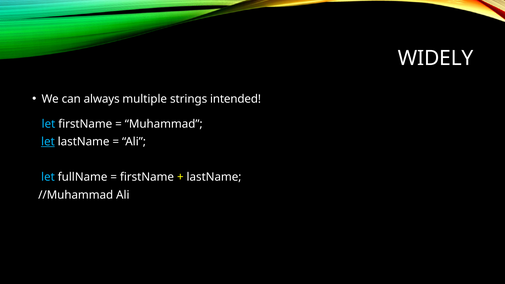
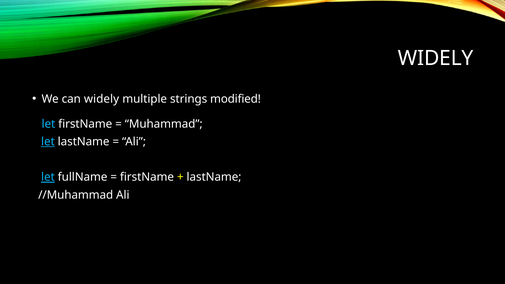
can always: always -> widely
intended: intended -> modified
let at (48, 177) underline: none -> present
